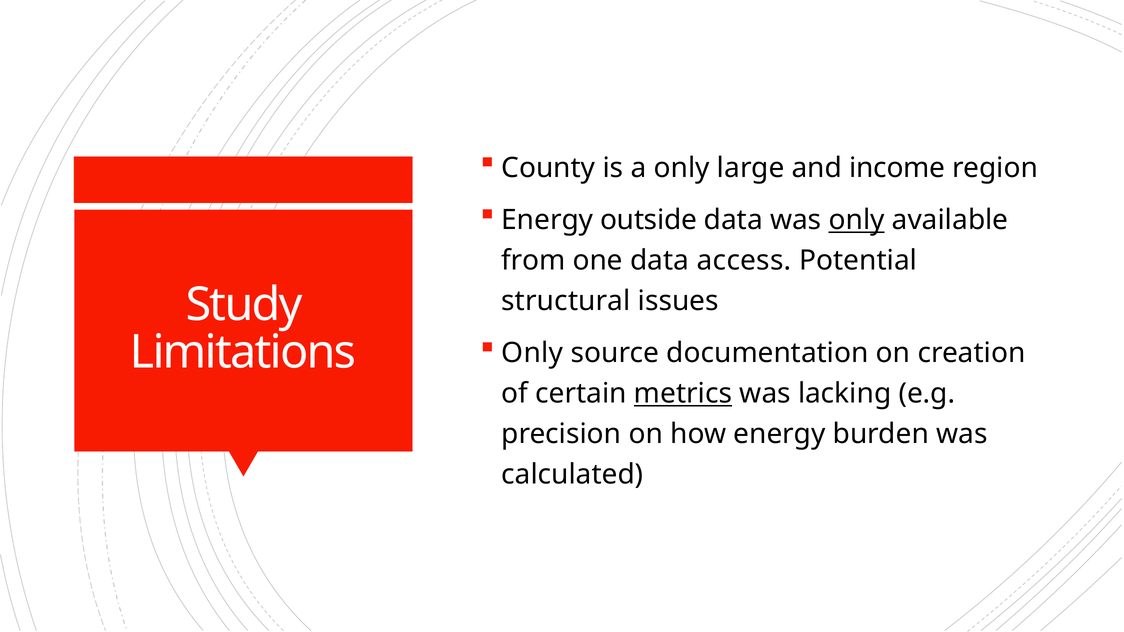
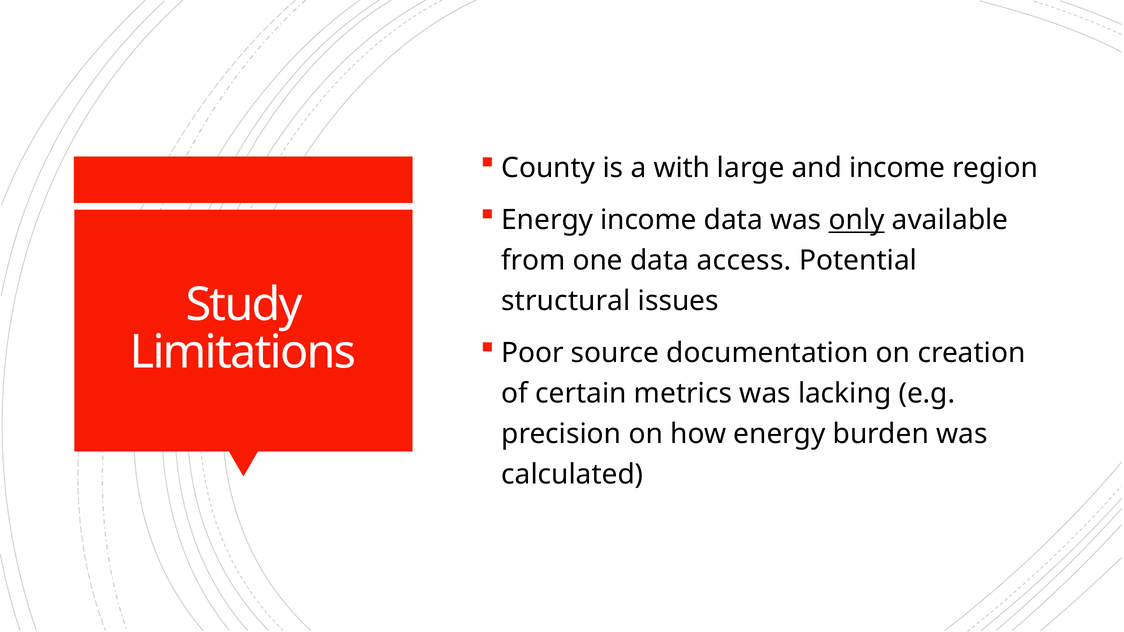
a only: only -> with
Energy outside: outside -> income
Only at (532, 353): Only -> Poor
metrics underline: present -> none
